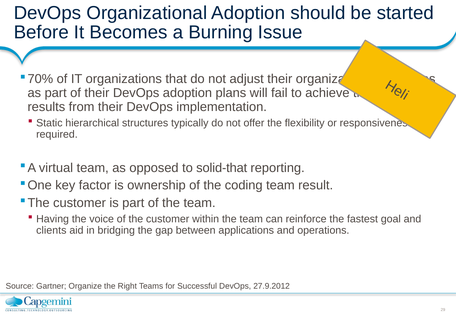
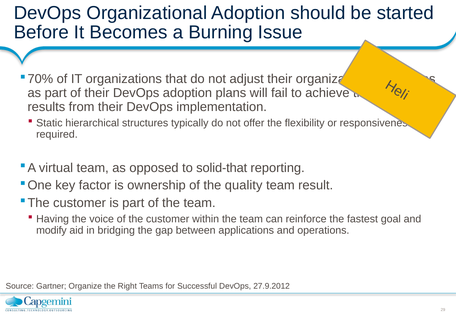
coding: coding -> quality
clients: clients -> modify
